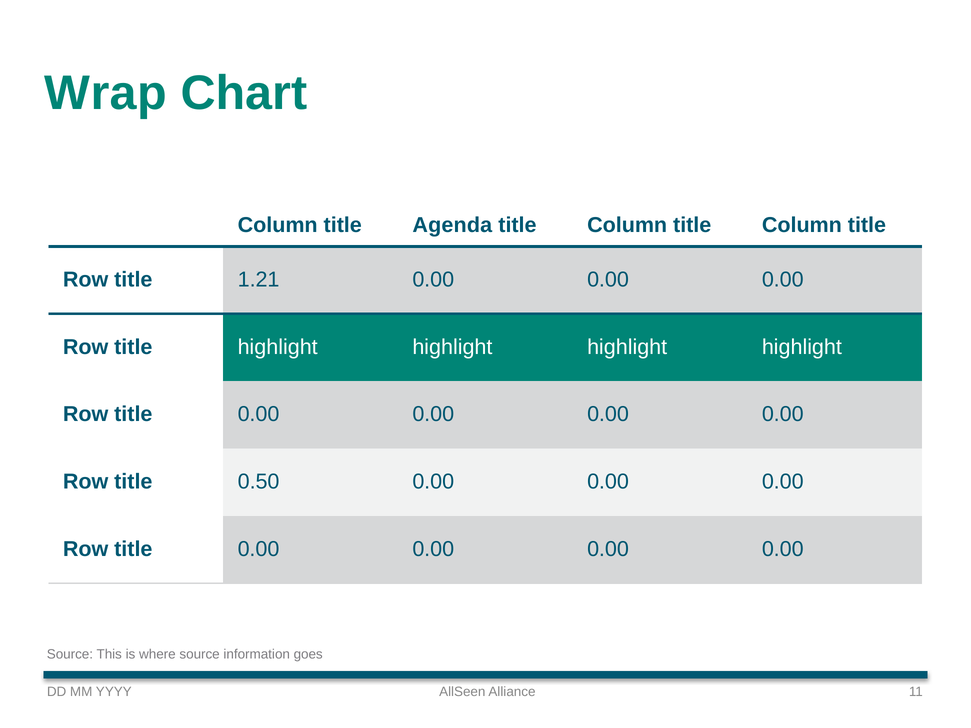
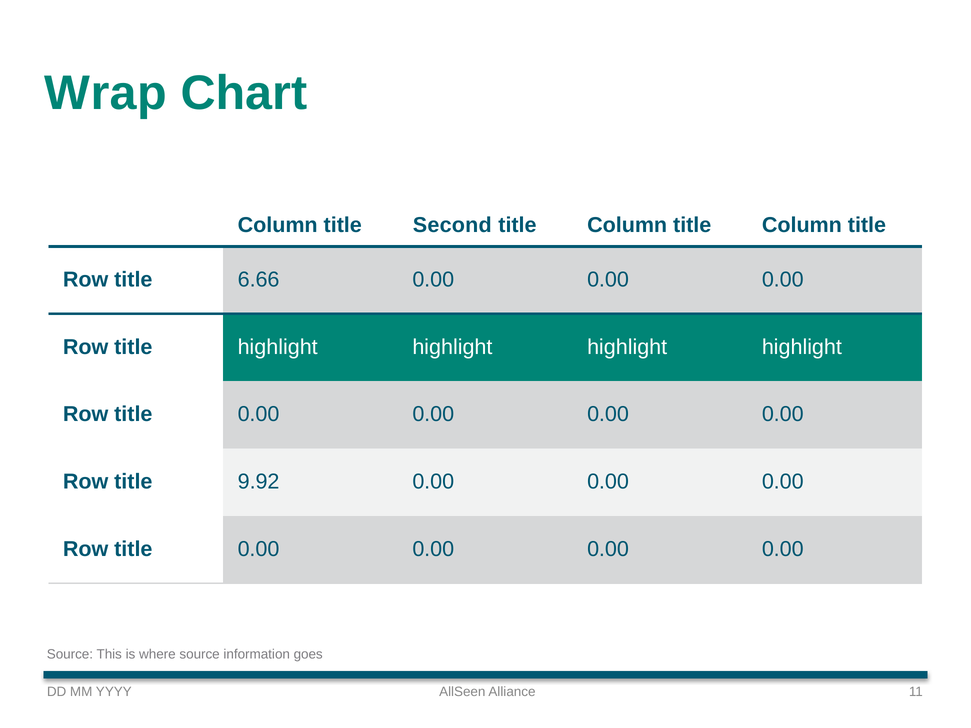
Agenda: Agenda -> Second
1.21: 1.21 -> 6.66
0.50: 0.50 -> 9.92
